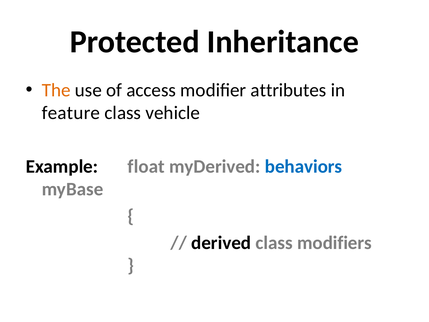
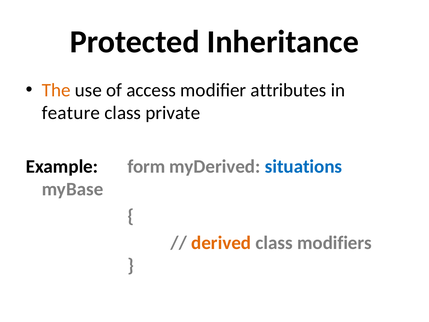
vehicle: vehicle -> private
float: float -> form
behaviors: behaviors -> situations
derived colour: black -> orange
